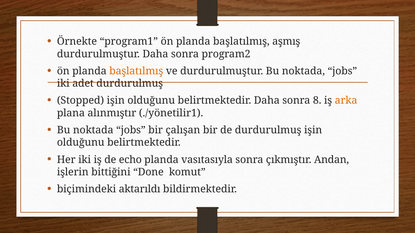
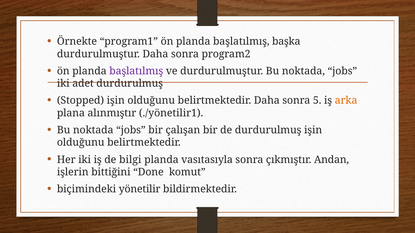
aşmış: aşmış -> başka
başlatılmış at (136, 71) colour: orange -> purple
8: 8 -> 5
echo: echo -> bilgi
aktarıldı: aktarıldı -> yönetilir
